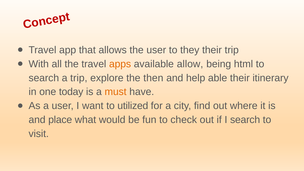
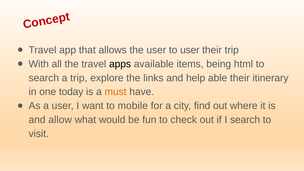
to they: they -> user
apps colour: orange -> black
allow: allow -> items
then: then -> links
utilized: utilized -> mobile
place: place -> allow
